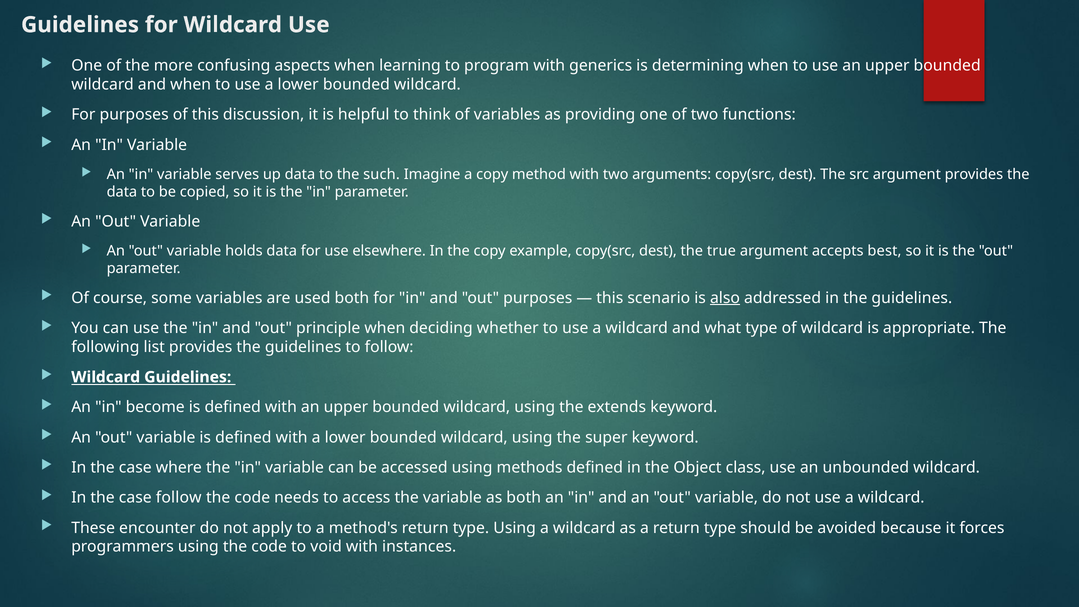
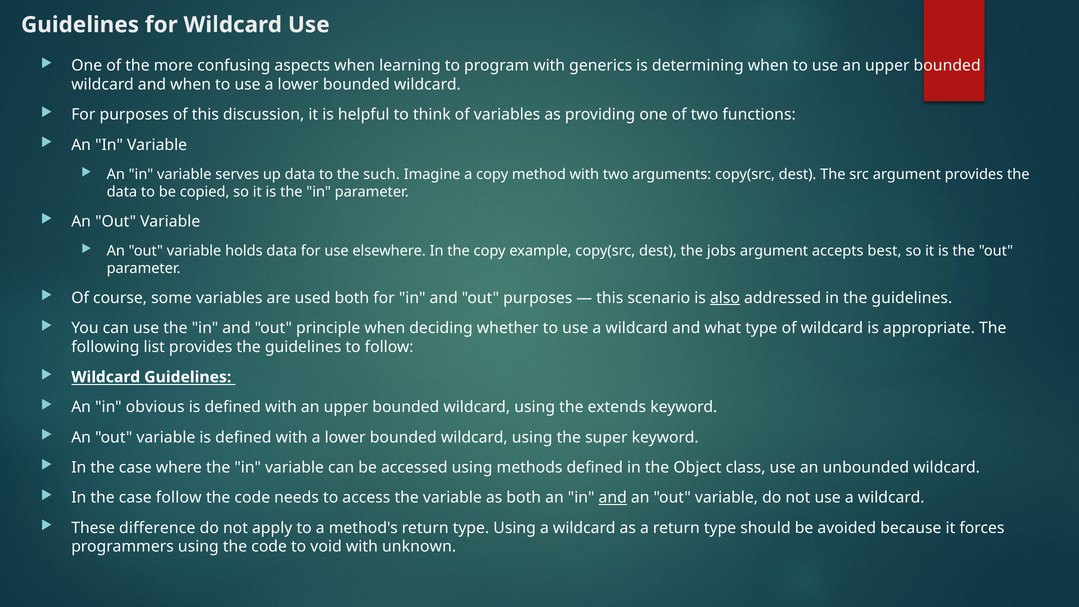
true: true -> jobs
become: become -> obvious
and at (613, 498) underline: none -> present
encounter: encounter -> difference
instances: instances -> unknown
